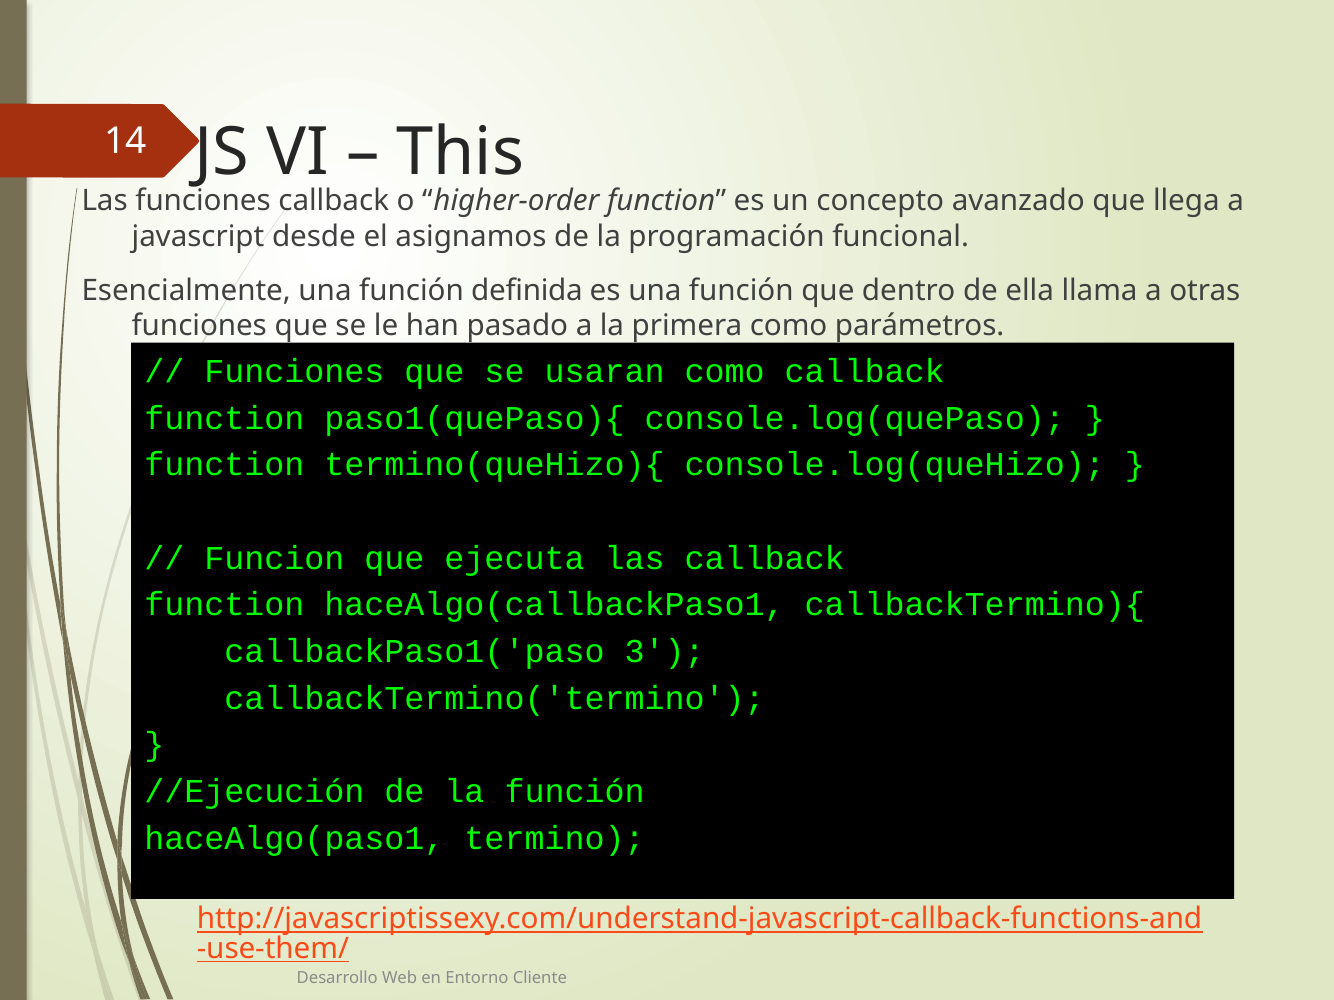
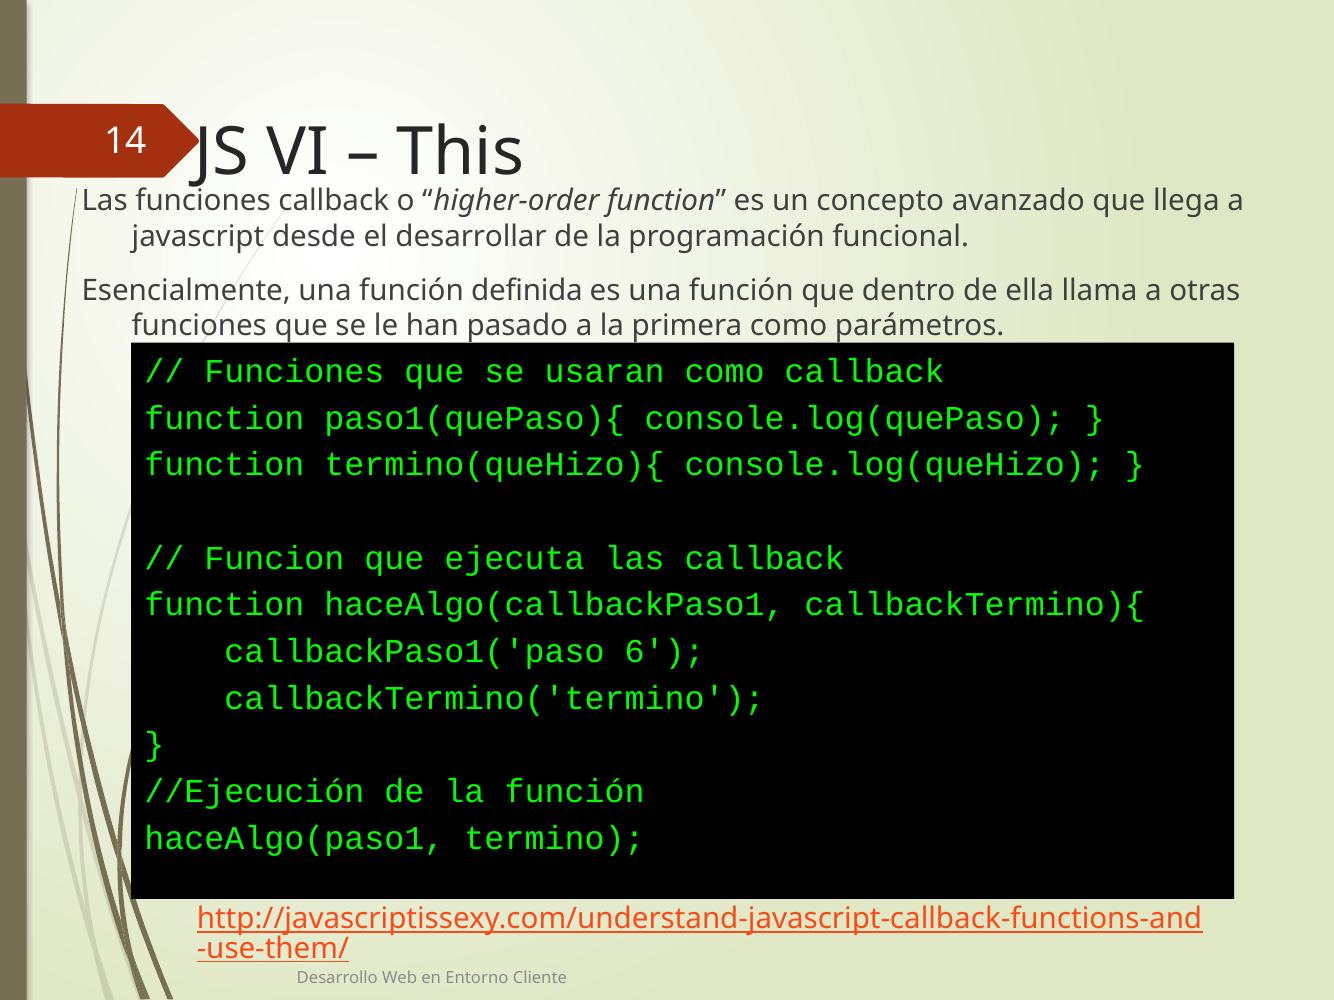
asignamos: asignamos -> desarrollar
3: 3 -> 6
